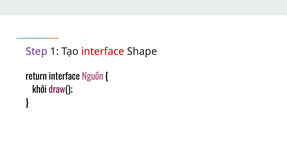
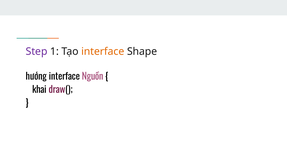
interface at (103, 51) colour: red -> orange
return: return -> hướng
khởi: khởi -> khai
